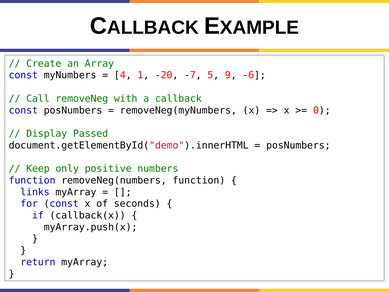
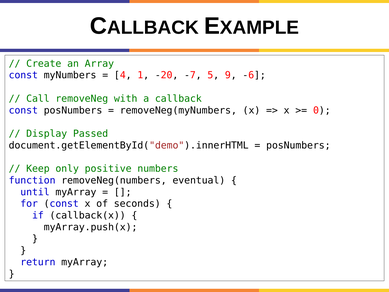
removeNeg(numbers function: function -> eventual
links: links -> until
